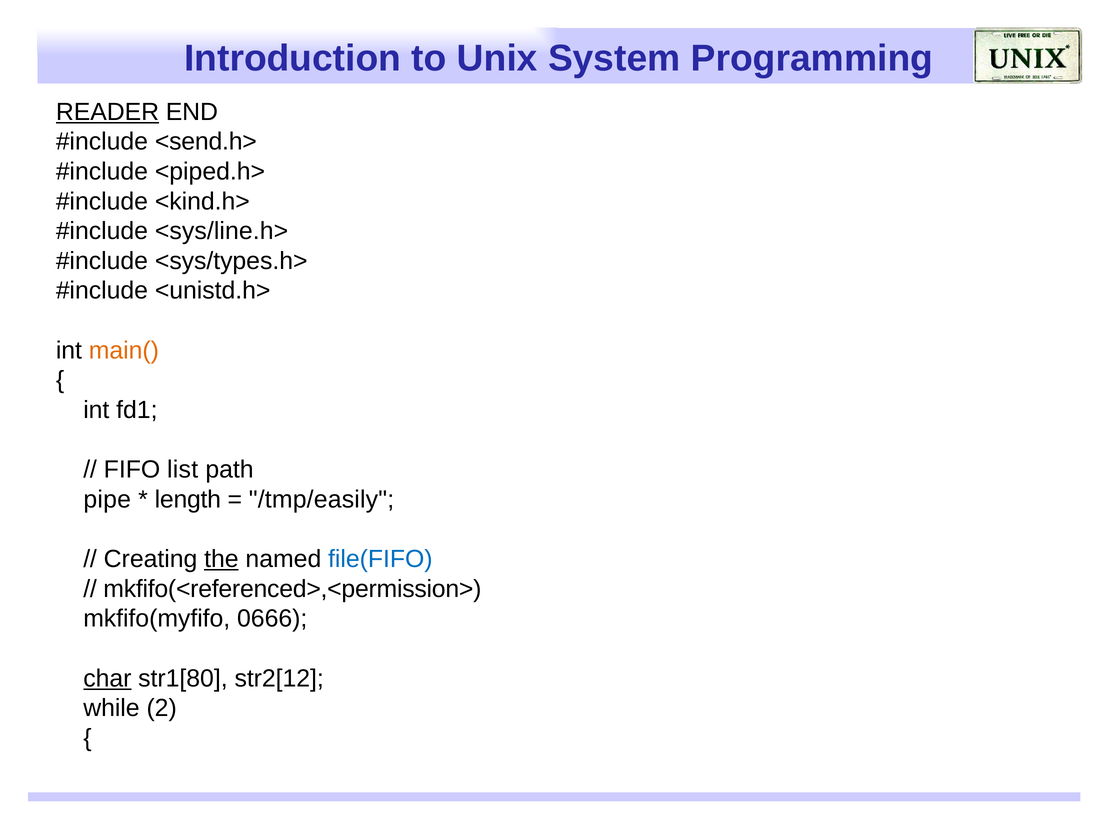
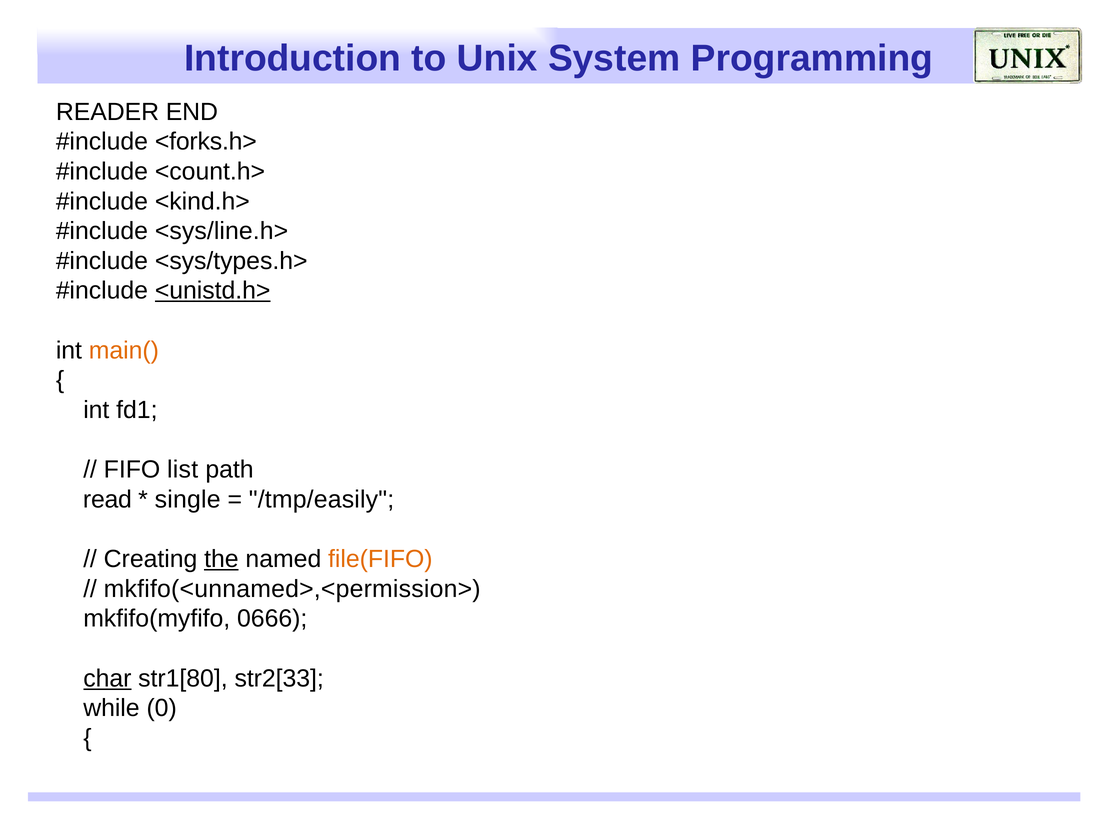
READER underline: present -> none
<send.h>: <send.h> -> <forks.h>
<piped.h>: <piped.h> -> <count.h>
<unistd.h> underline: none -> present
pipe: pipe -> read
length: length -> single
file(FIFO colour: blue -> orange
mkfifo(<referenced>,<permission>: mkfifo(<referenced>,<permission> -> mkfifo(<unnamed>,<permission>
str2[12: str2[12 -> str2[33
2: 2 -> 0
